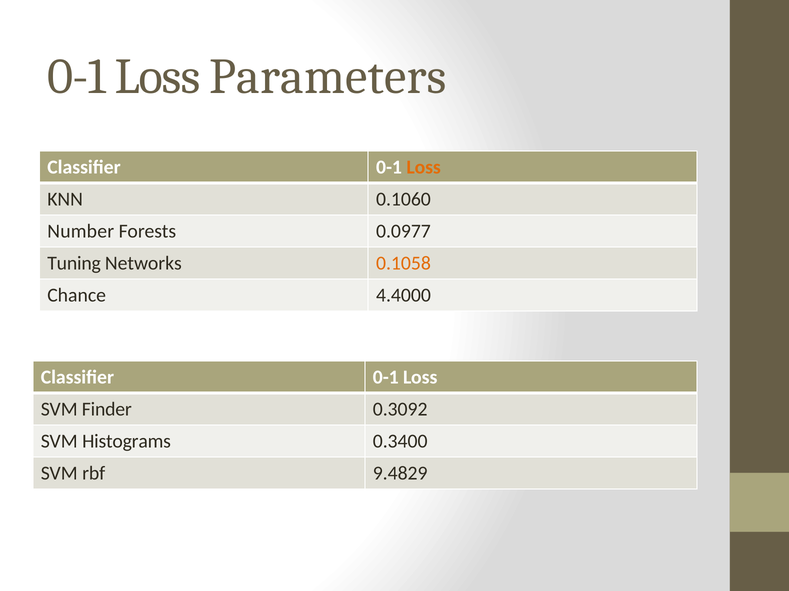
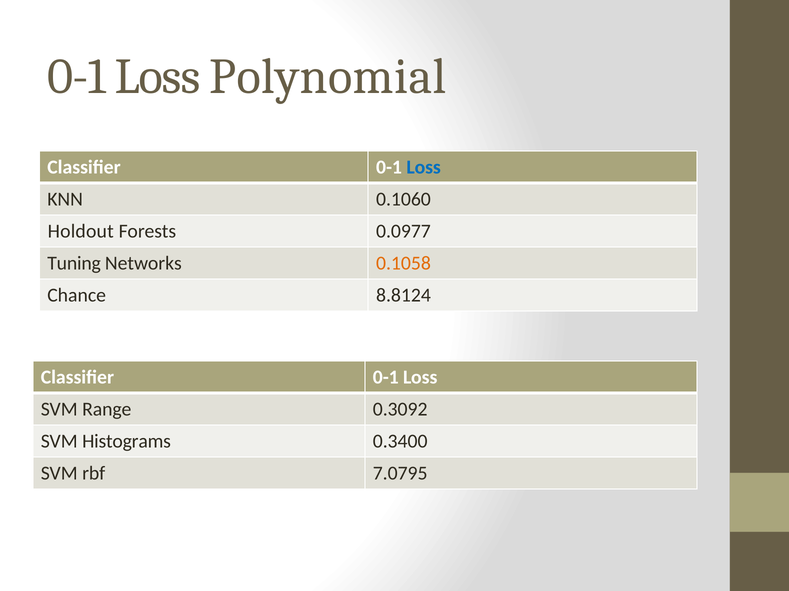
Parameters: Parameters -> Polynomial
Loss at (424, 167) colour: orange -> blue
Number: Number -> Holdout
4.4000: 4.4000 -> 8.8124
Finder: Finder -> Range
9.4829: 9.4829 -> 7.0795
